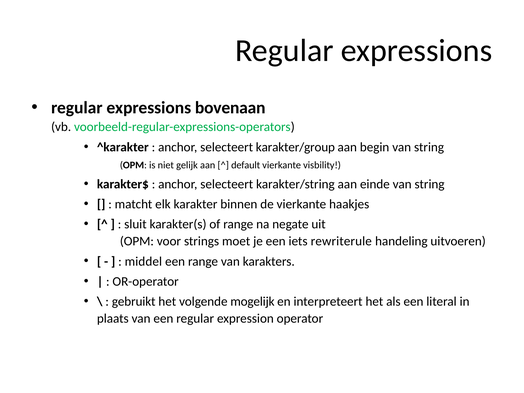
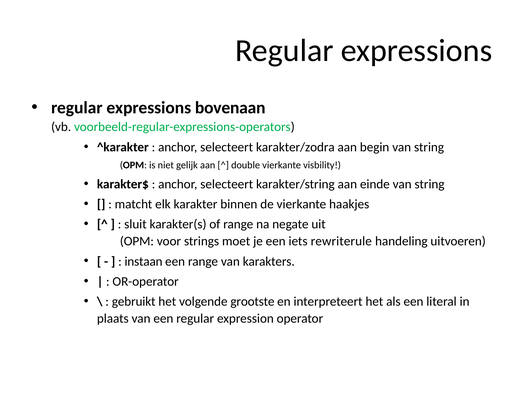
karakter/group: karakter/group -> karakter/zodra
default: default -> double
middel: middel -> instaan
mogelijk: mogelijk -> grootste
